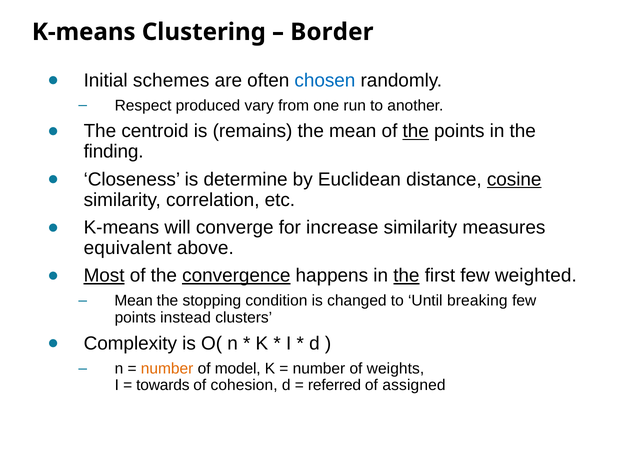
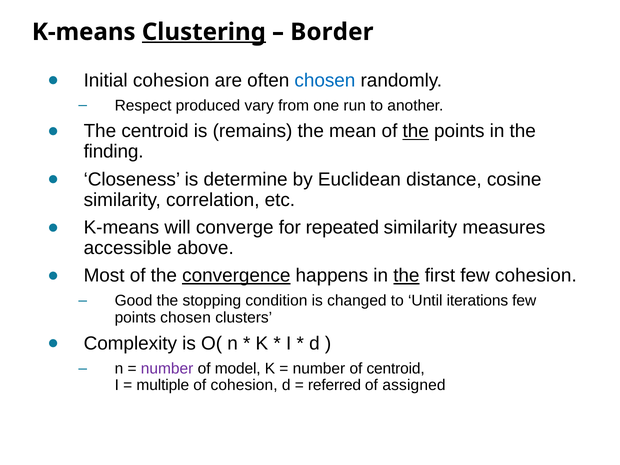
Clustering underline: none -> present
Initial schemes: schemes -> cohesion
cosine underline: present -> none
increase: increase -> repeated
equivalent: equivalent -> accessible
Most underline: present -> none
few weighted: weighted -> cohesion
Mean at (134, 301): Mean -> Good
breaking: breaking -> iterations
points instead: instead -> chosen
number at (167, 369) colour: orange -> purple
of weights: weights -> centroid
towards: towards -> multiple
